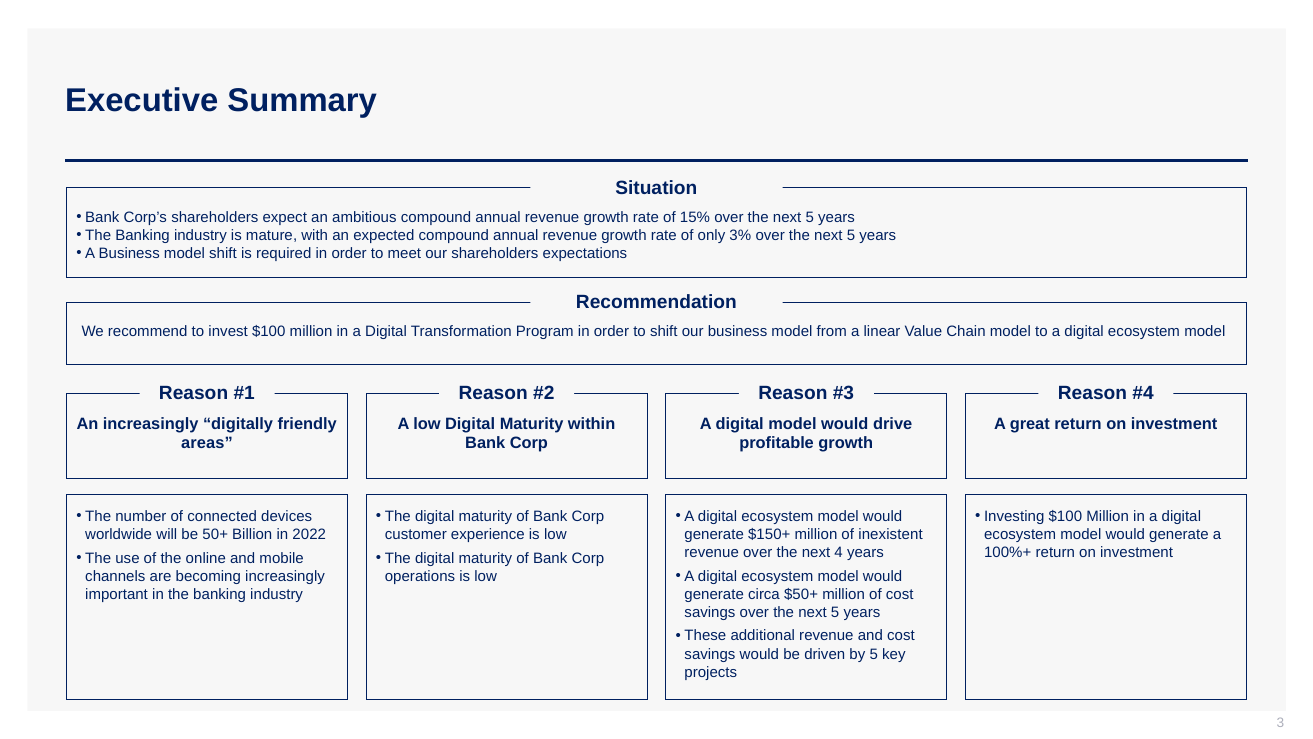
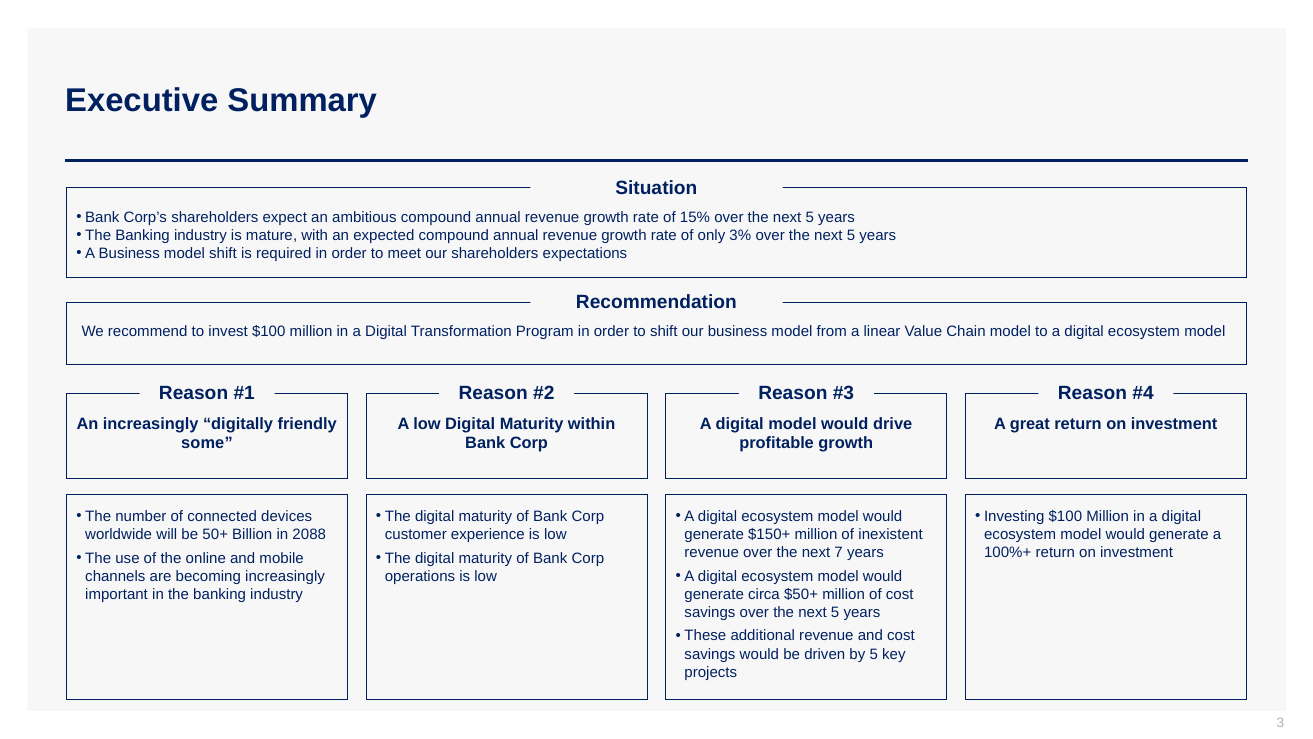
areas: areas -> some
2022: 2022 -> 2088
4: 4 -> 7
